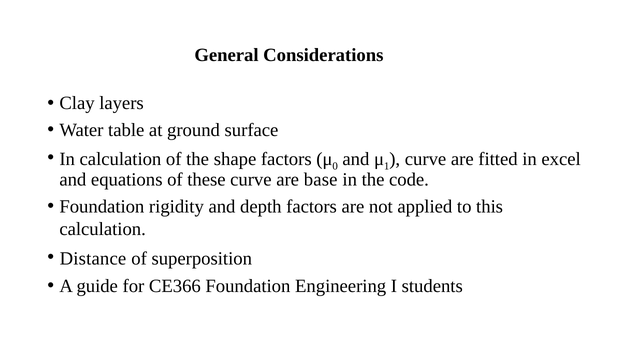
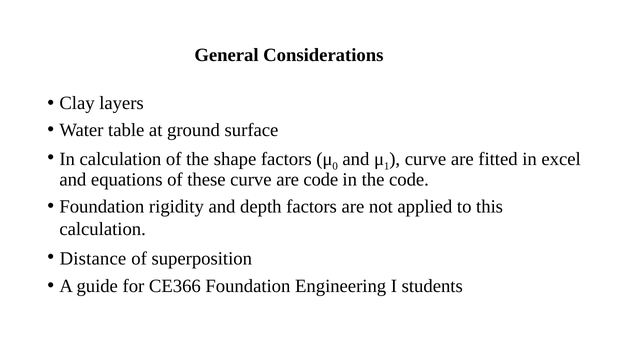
are base: base -> code
